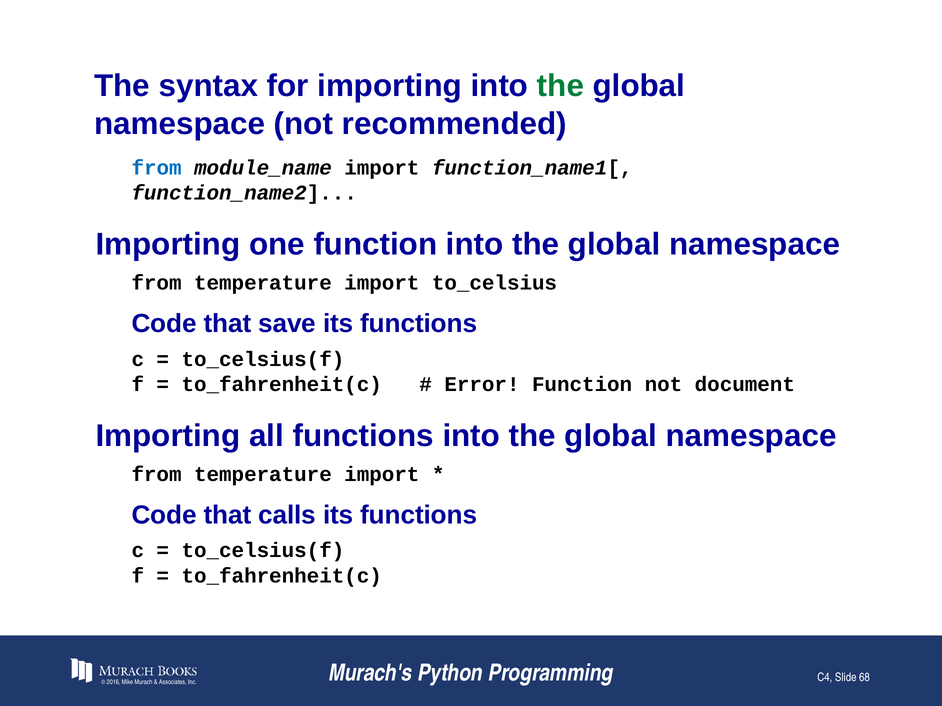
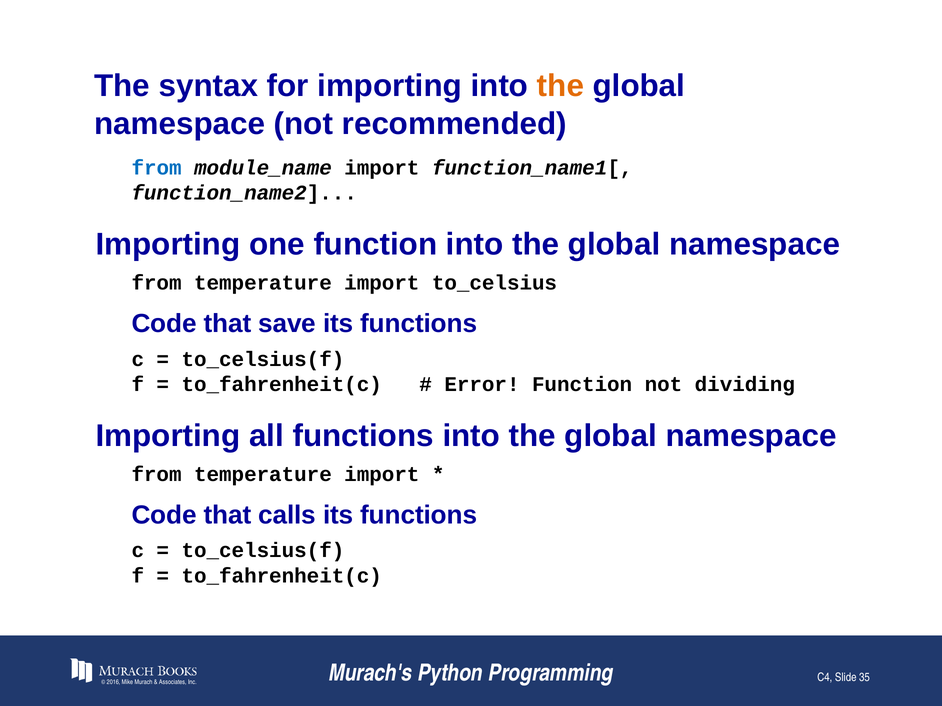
the at (560, 86) colour: green -> orange
document: document -> dividing
68: 68 -> 35
